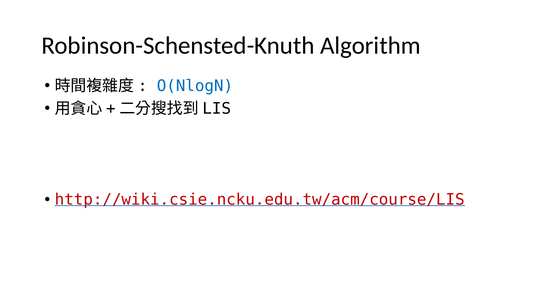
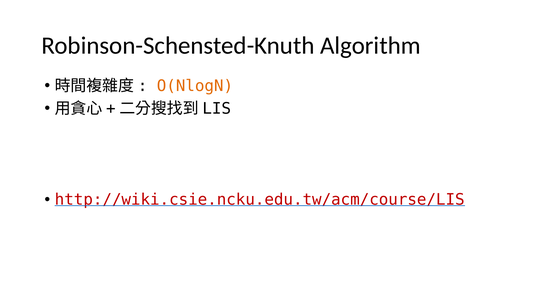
O(NlogN colour: blue -> orange
